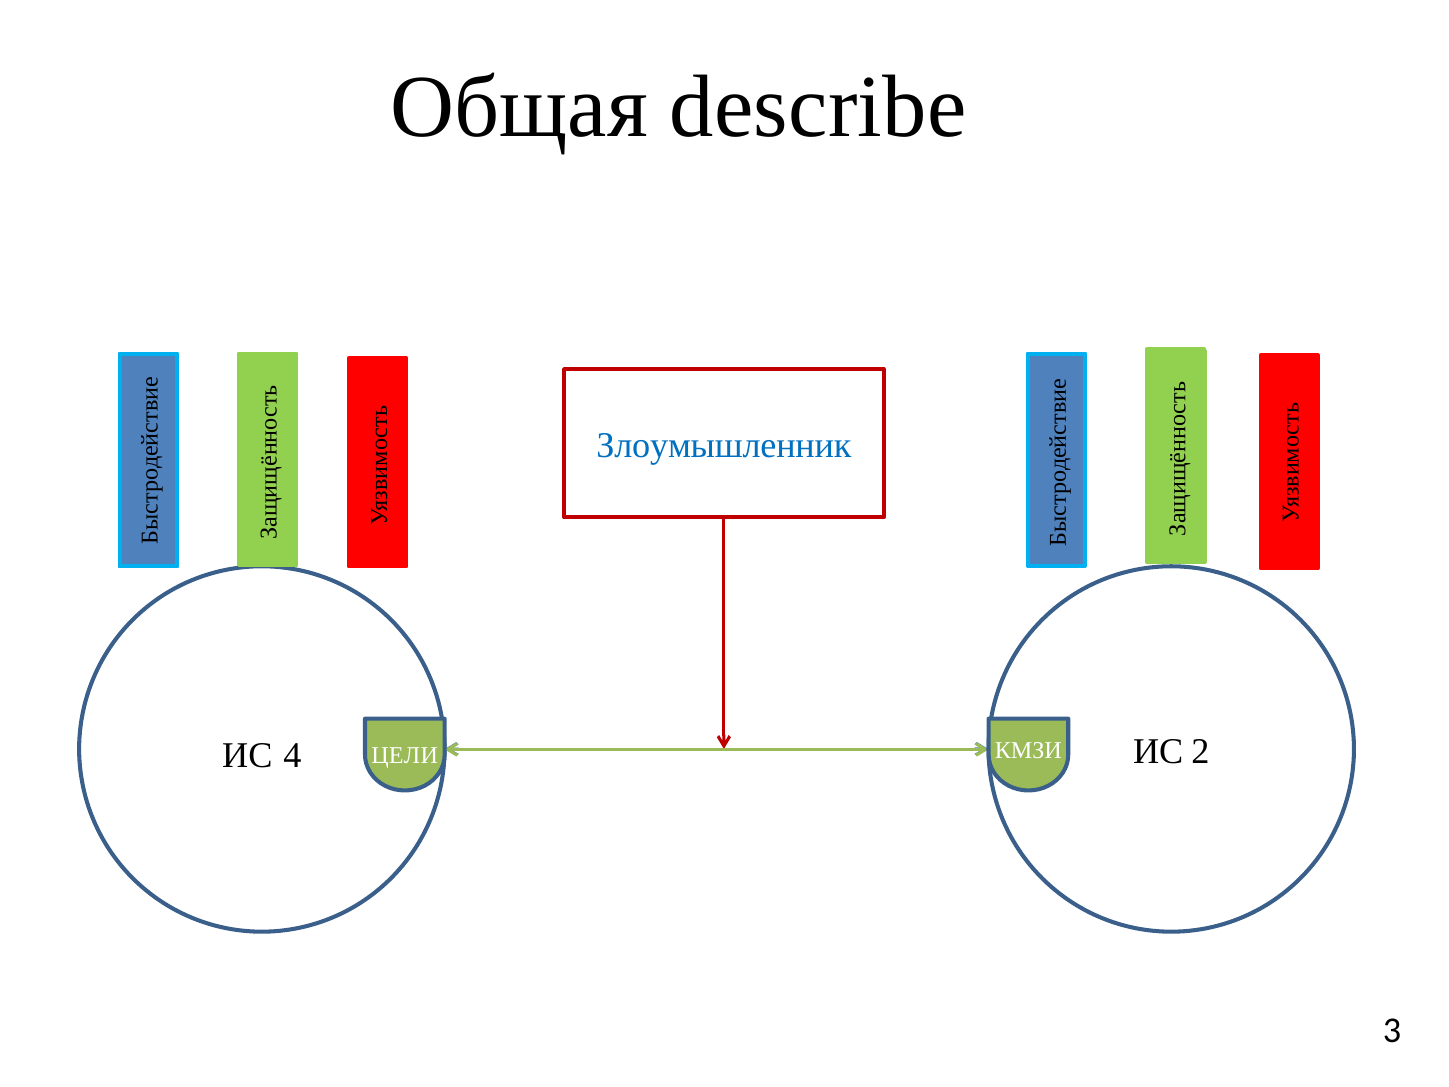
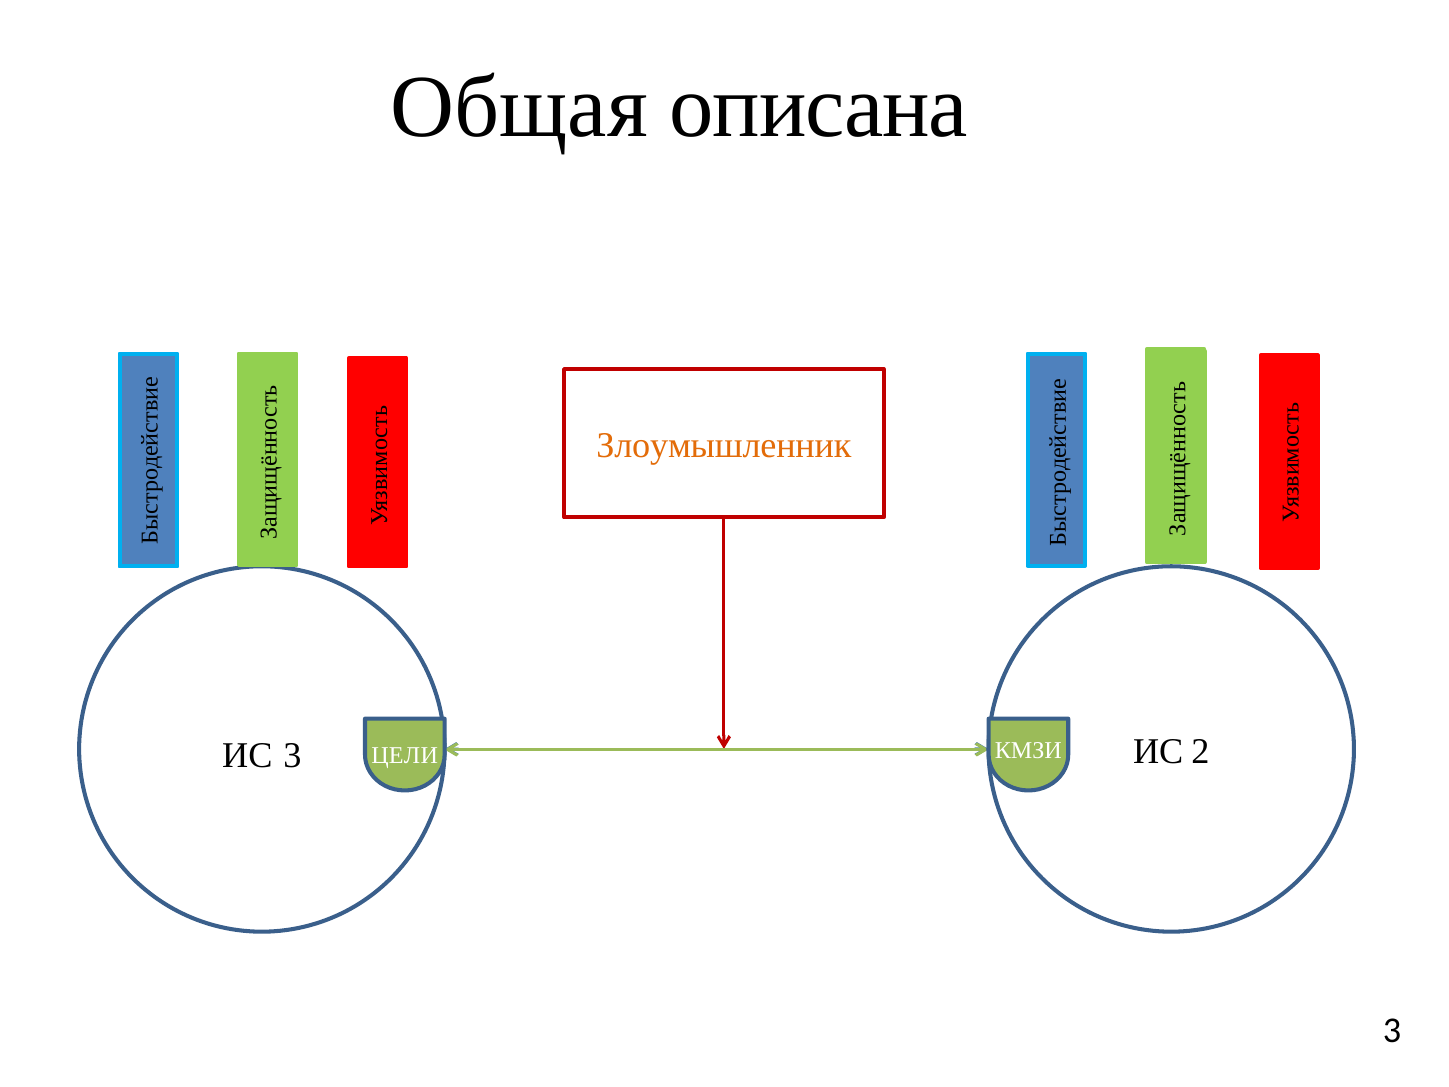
describe: describe -> описана
Злоумышленник colour: blue -> orange
ИС 4: 4 -> 3
